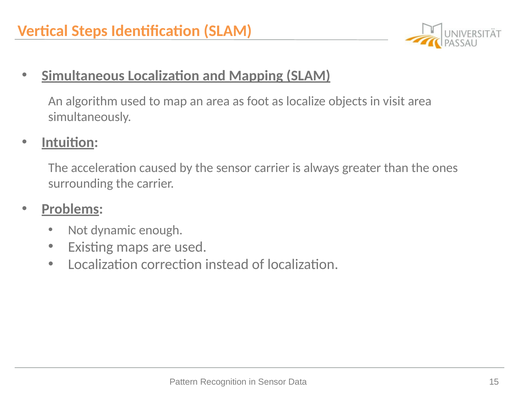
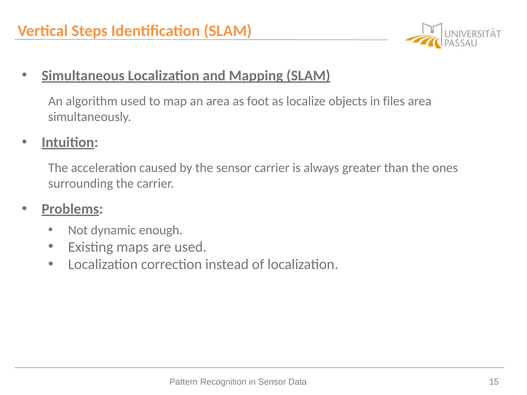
visit: visit -> files
